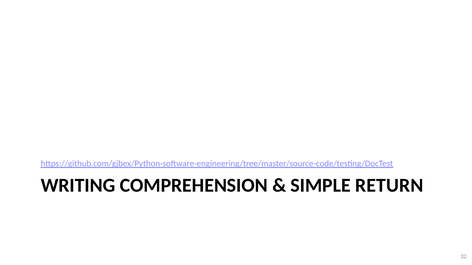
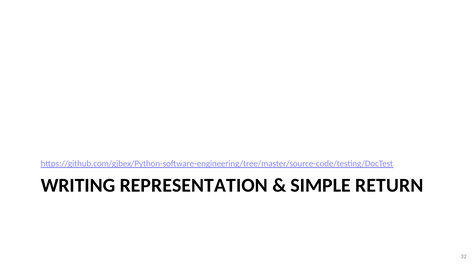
COMPREHENSION: COMPREHENSION -> REPRESENTATION
